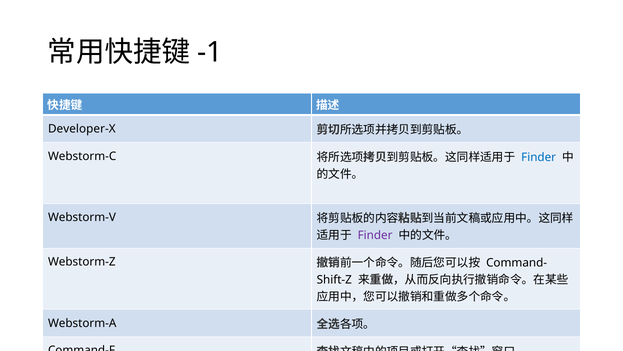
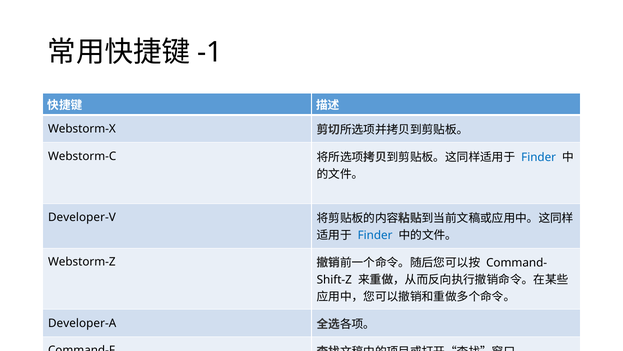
Developer-X: Developer-X -> Webstorm-X
Webstorm-V: Webstorm-V -> Developer-V
Finder at (375, 235) colour: purple -> blue
Webstorm-A: Webstorm-A -> Developer-A
